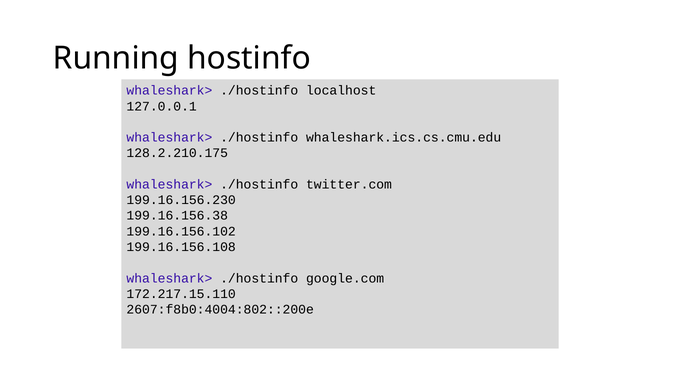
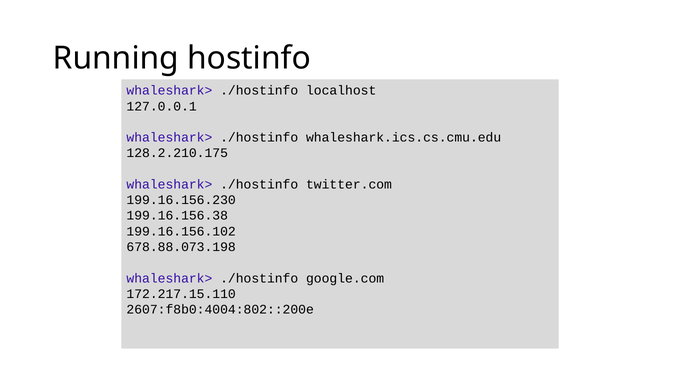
199.16.156.108: 199.16.156.108 -> 678.88.073.198
